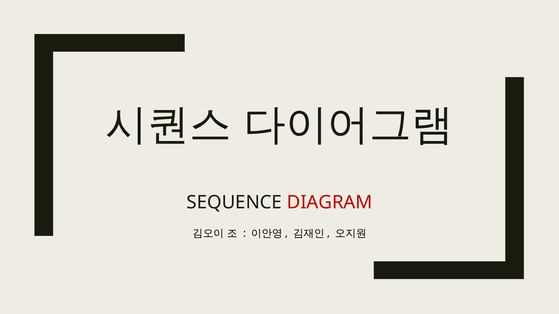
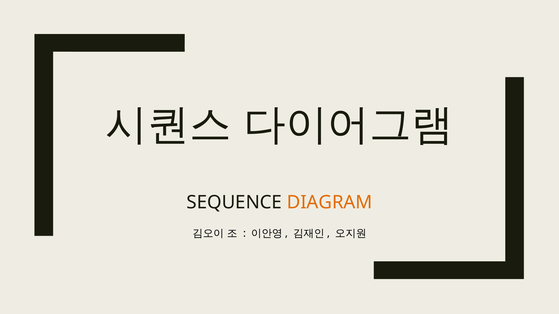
DIAGRAM colour: red -> orange
